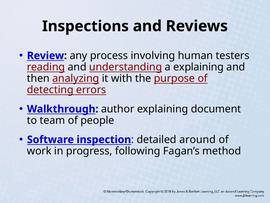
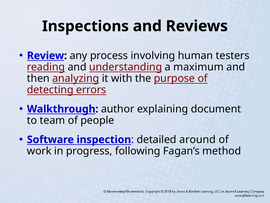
a explaining: explaining -> maximum
